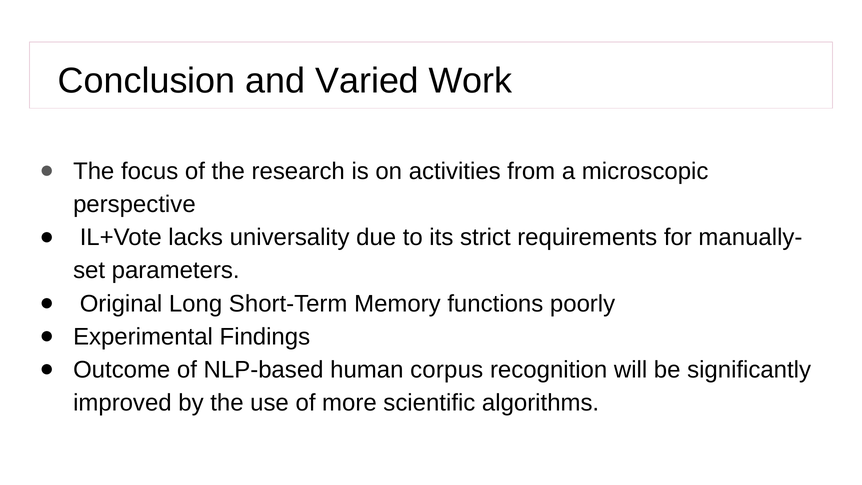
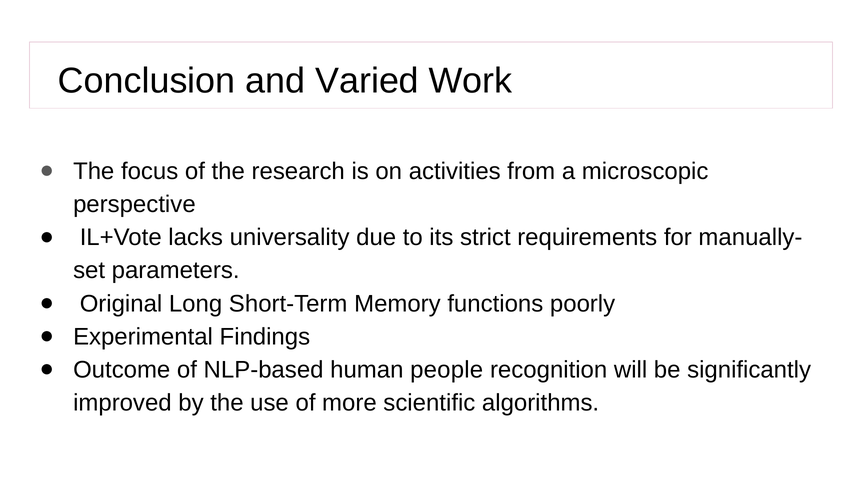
corpus: corpus -> people
